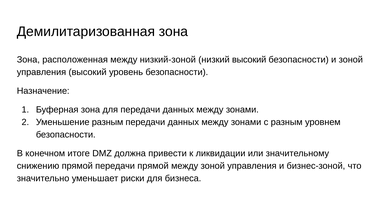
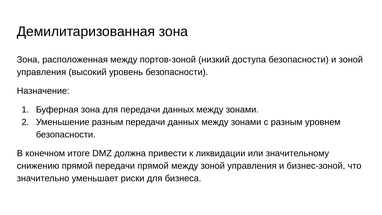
низкий-зоной: низкий-зоной -> портов-зоной
низкий высокий: высокий -> доступа
